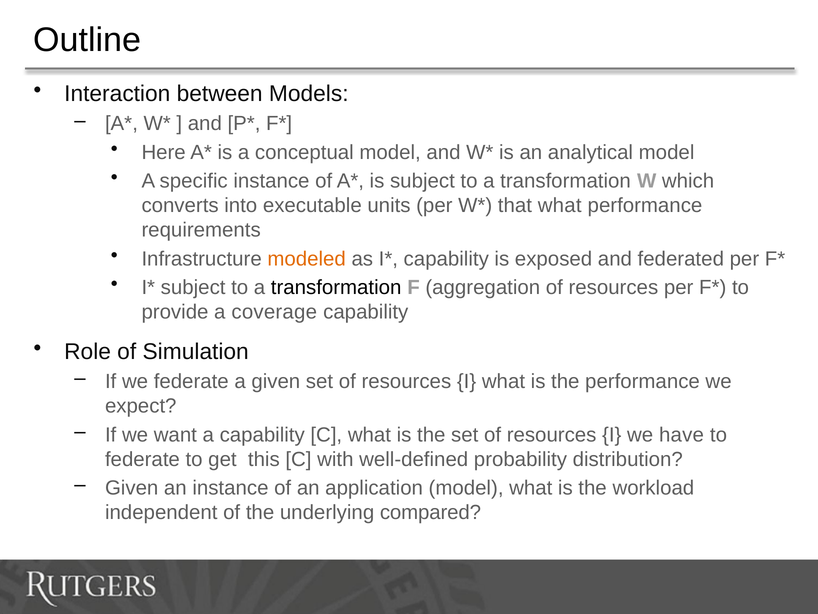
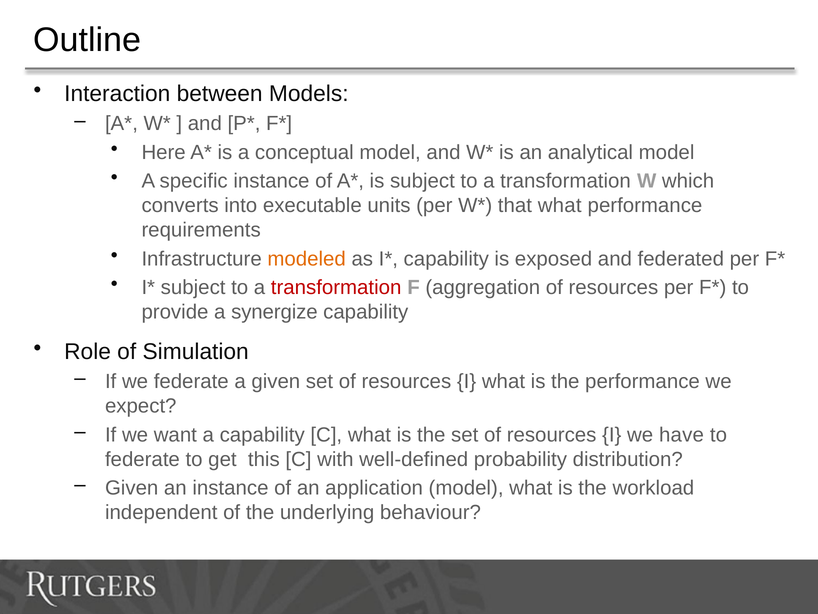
transformation at (336, 287) colour: black -> red
coverage: coverage -> synergize
compared: compared -> behaviour
